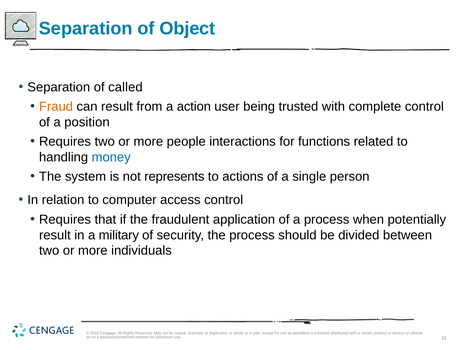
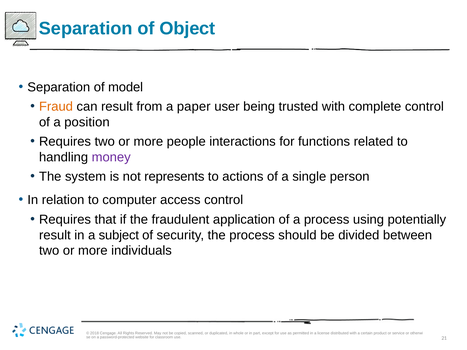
called: called -> model
action: action -> paper
money colour: blue -> purple
when: when -> using
military: military -> subject
